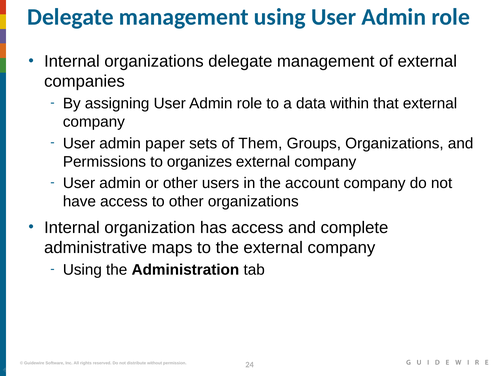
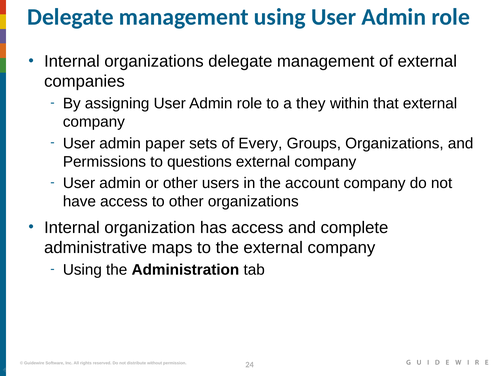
data: data -> they
Them: Them -> Every
organizes: organizes -> questions
